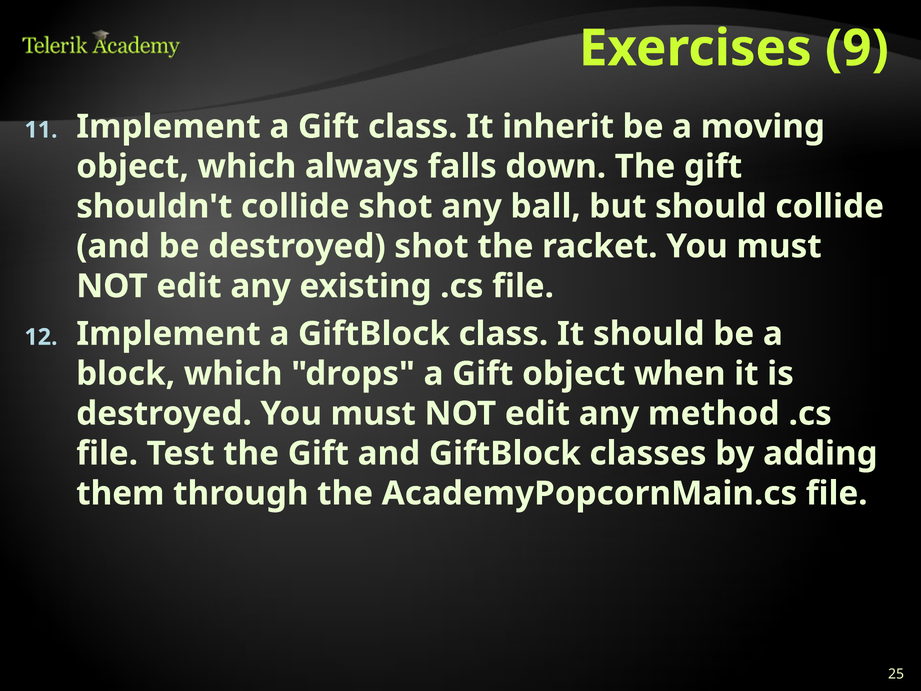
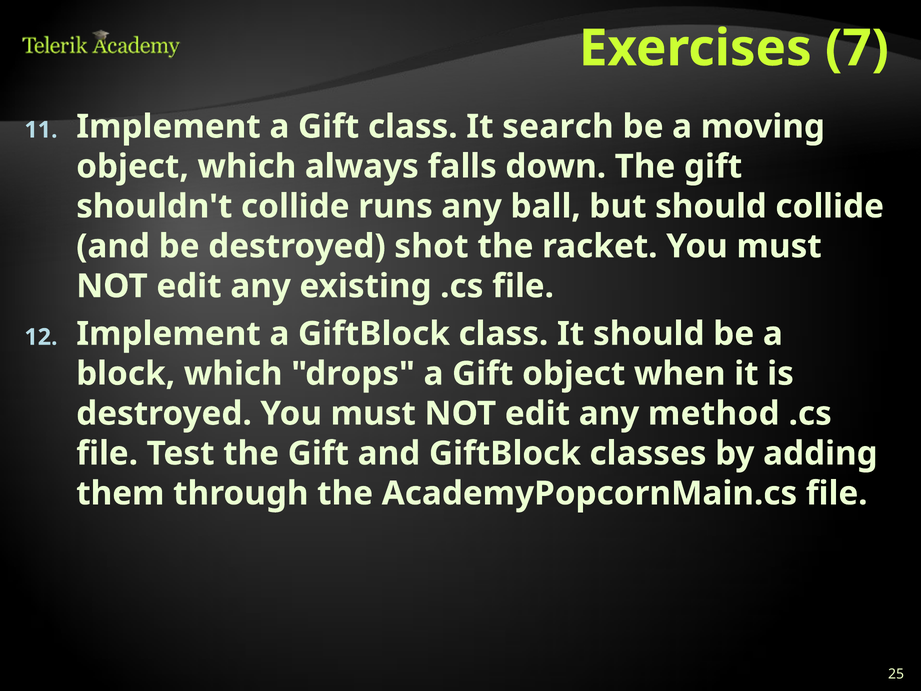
9: 9 -> 7
inherit: inherit -> search
collide shot: shot -> runs
